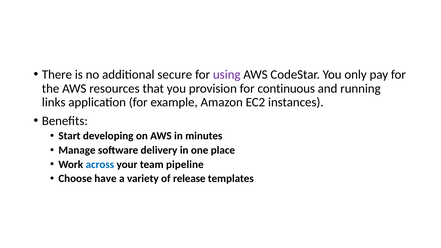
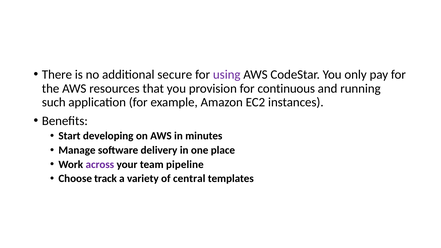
links: links -> such
across colour: blue -> purple
have: have -> track
release: release -> central
